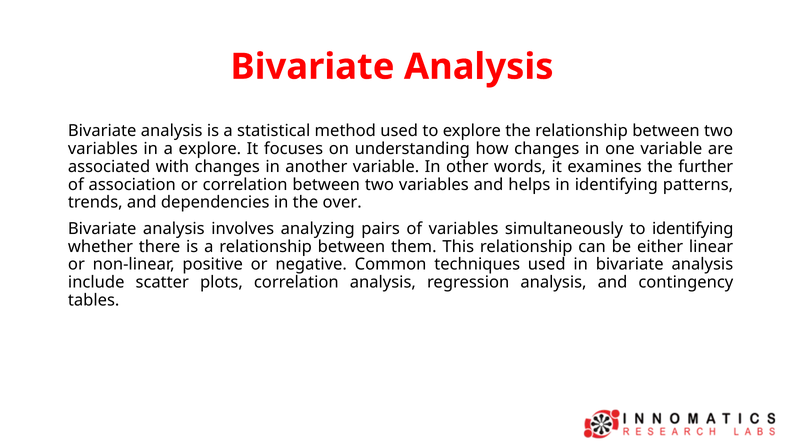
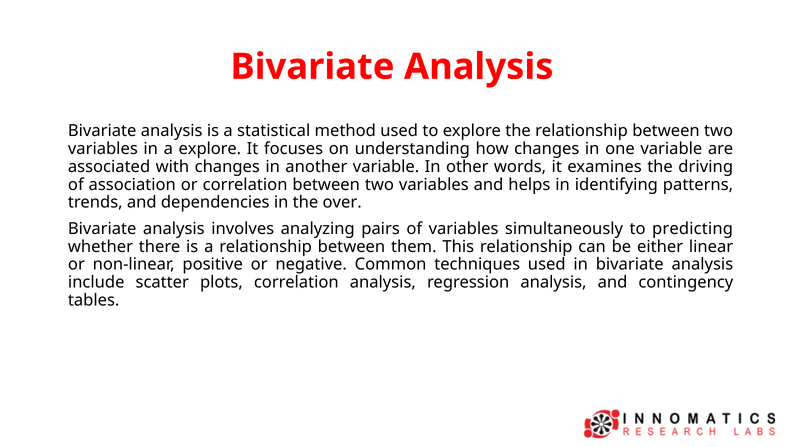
further: further -> driving
to identifying: identifying -> predicting
